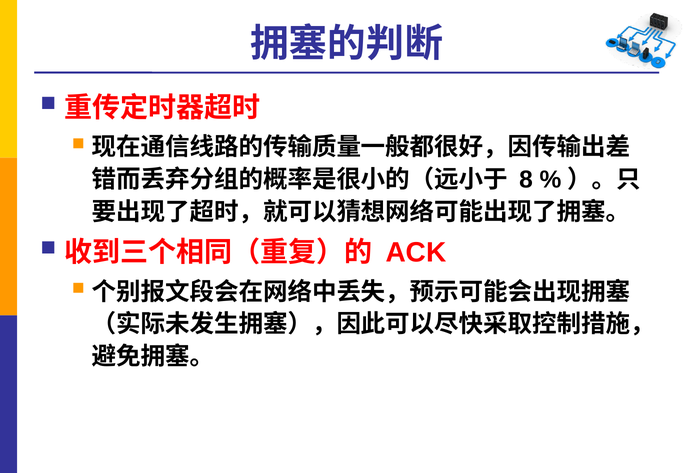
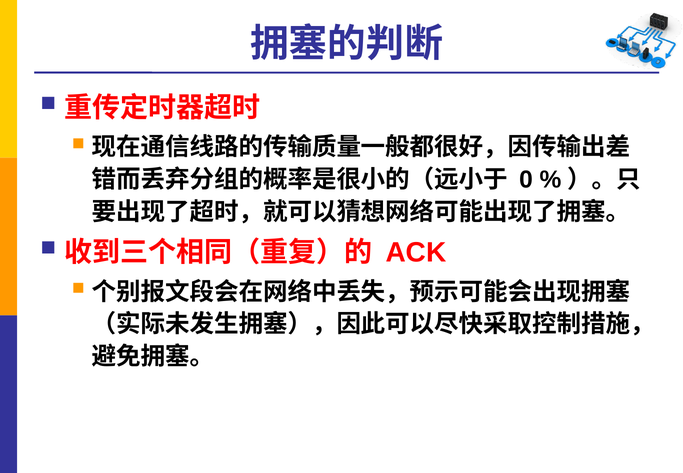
8: 8 -> 0
